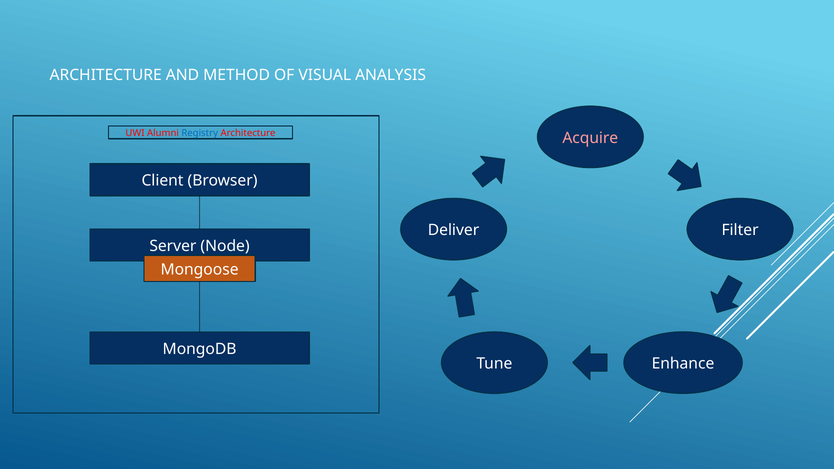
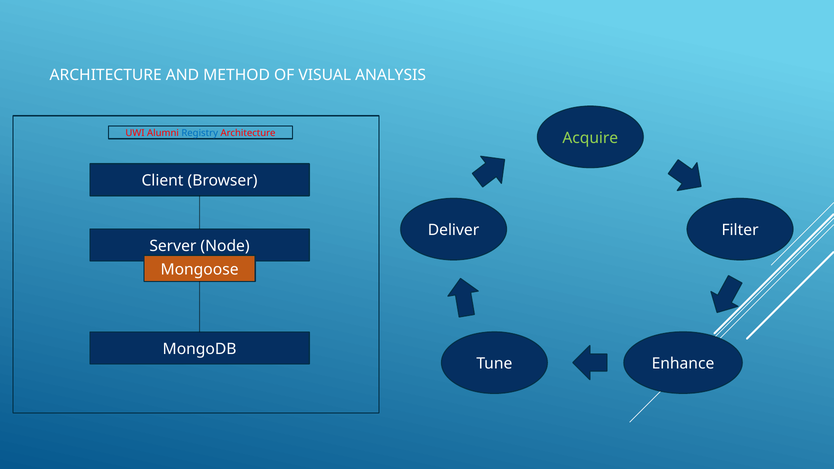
Acquire colour: pink -> light green
